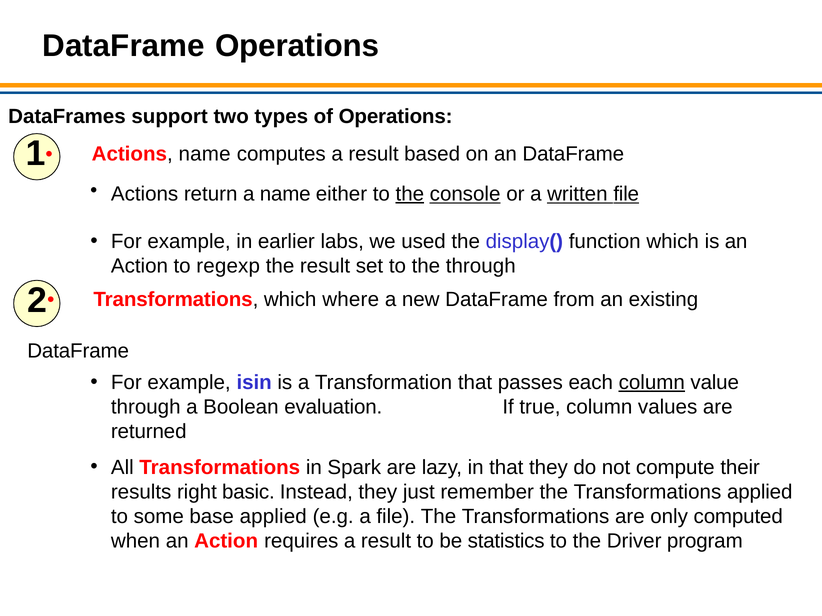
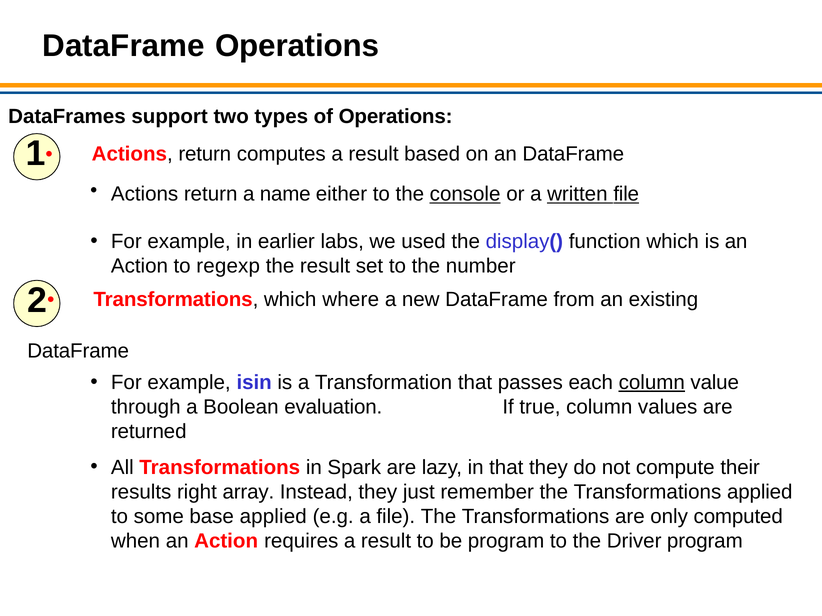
name at (205, 154): name -> return
the at (410, 194) underline: present -> none
the through: through -> number
basic: basic -> array
be statistics: statistics -> program
